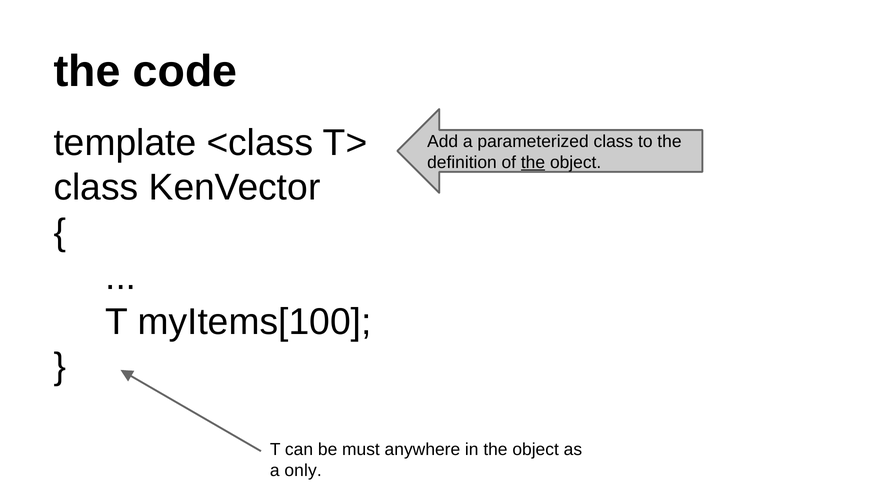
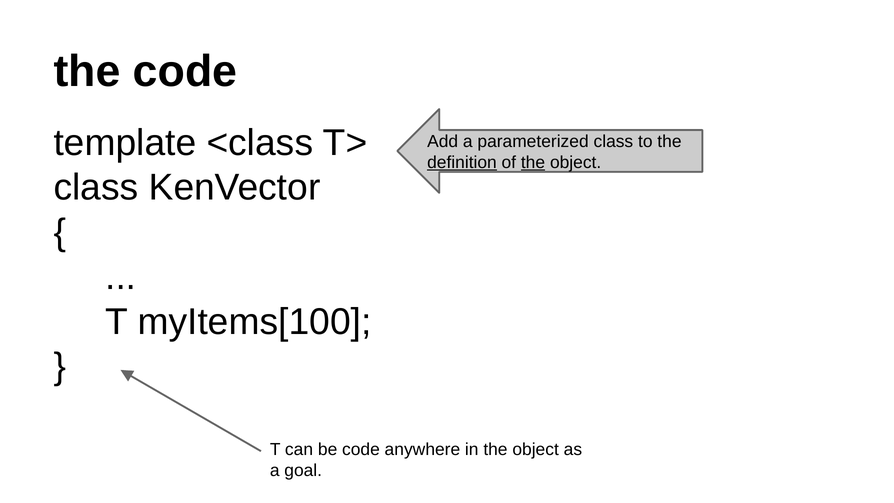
definition underline: none -> present
be must: must -> code
only: only -> goal
